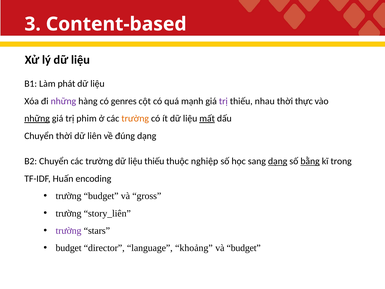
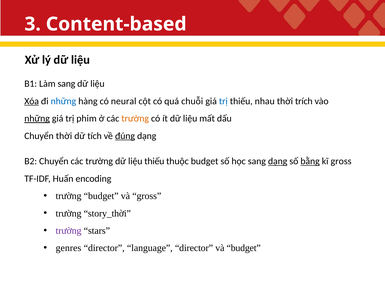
Làm phát: phát -> sang
Xóa underline: none -> present
những at (63, 101) colour: purple -> blue
genres: genres -> neural
mạnh: mạnh -> chuỗi
trị at (223, 101) colour: purple -> blue
thực: thực -> trích
mất underline: present -> none
liên: liên -> tích
đúng underline: none -> present
thuộc nghiệp: nghiệp -> budget
kĩ trong: trong -> gross
story_liên: story_liên -> story_thời
budget at (69, 248): budget -> genres
language khoảng: khoảng -> director
